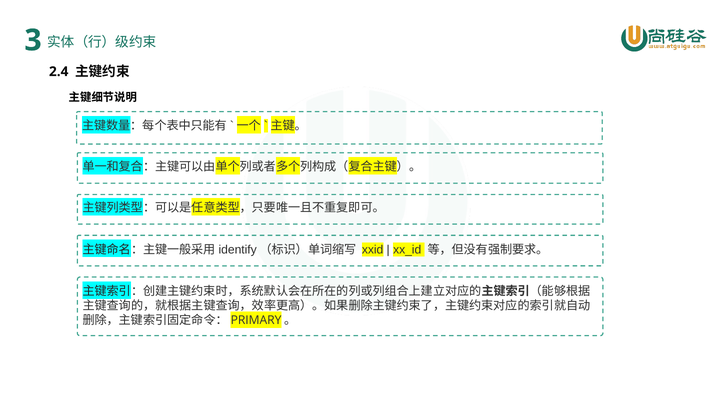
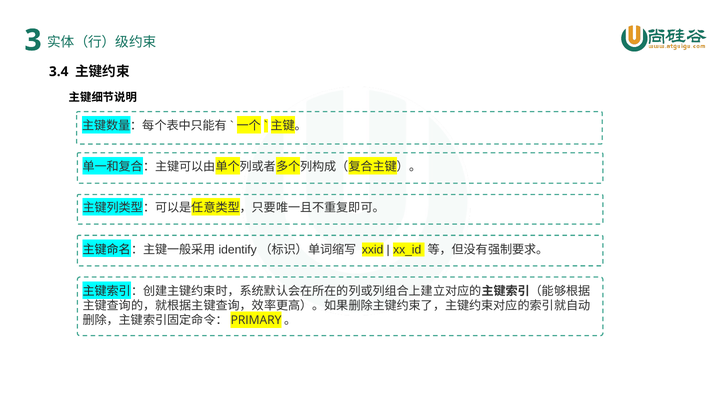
2.4: 2.4 -> 3.4
